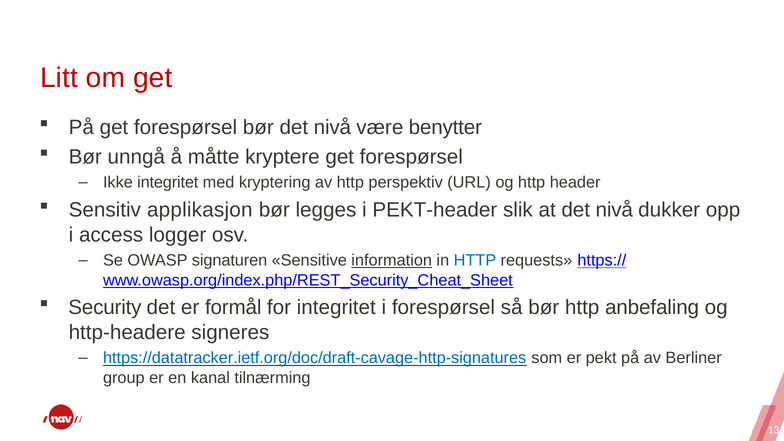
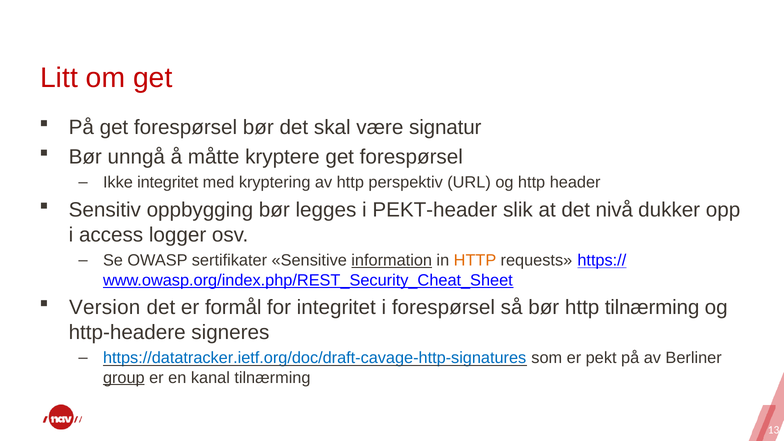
bør det nivå: nivå -> skal
benytter: benytter -> signatur
applikasjon: applikasjon -> oppbygging
signaturen: signaturen -> sertifikater
HTTP at (475, 261) colour: blue -> orange
Security: Security -> Version
http anbefaling: anbefaling -> tilnærming
group underline: none -> present
